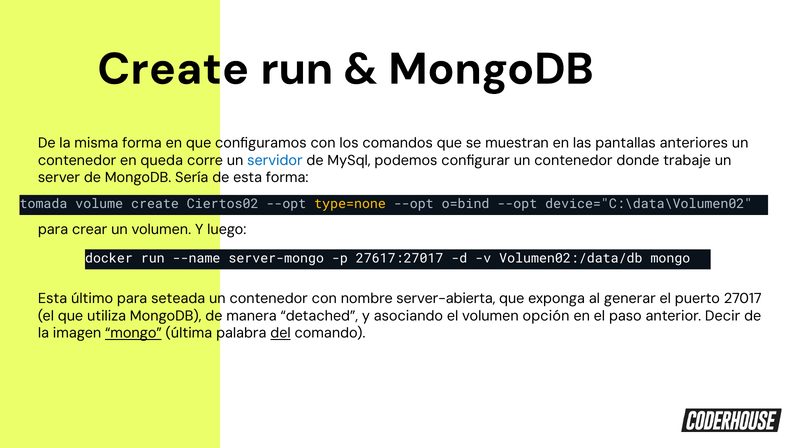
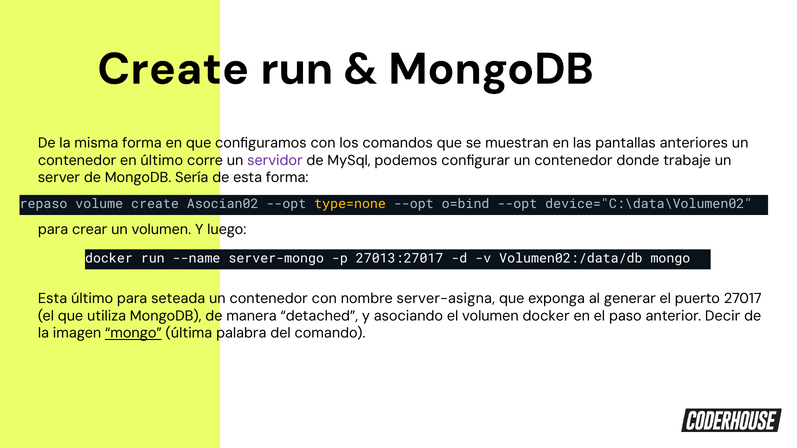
en queda: queda -> último
servidor colour: blue -> purple
tomada: tomada -> repaso
Ciertos02: Ciertos02 -> Asocian02
27617:27017: 27617:27017 -> 27013:27017
server-abierta: server-abierta -> server-asigna
volumen opción: opción -> docker
del underline: present -> none
